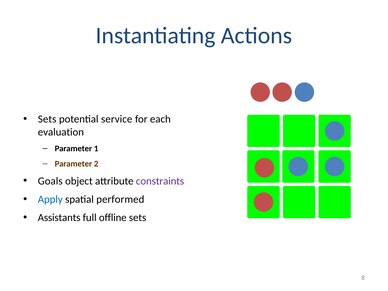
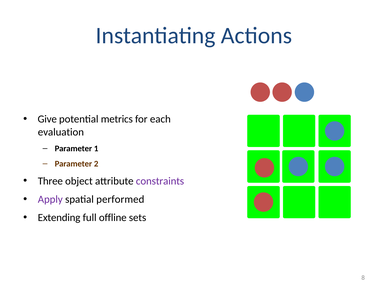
Sets at (47, 119): Sets -> Give
service: service -> metrics
Goals: Goals -> Three
Apply colour: blue -> purple
Assistants: Assistants -> Extending
